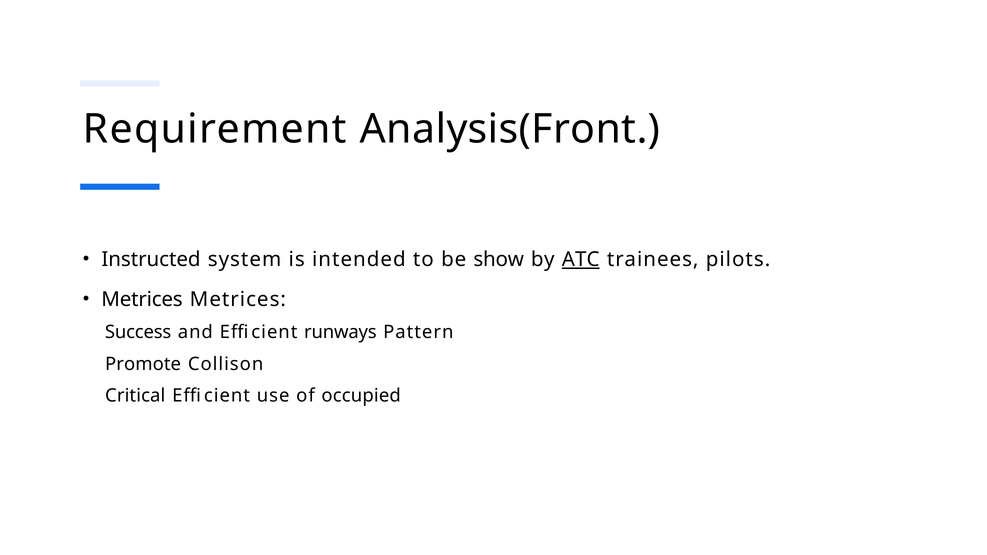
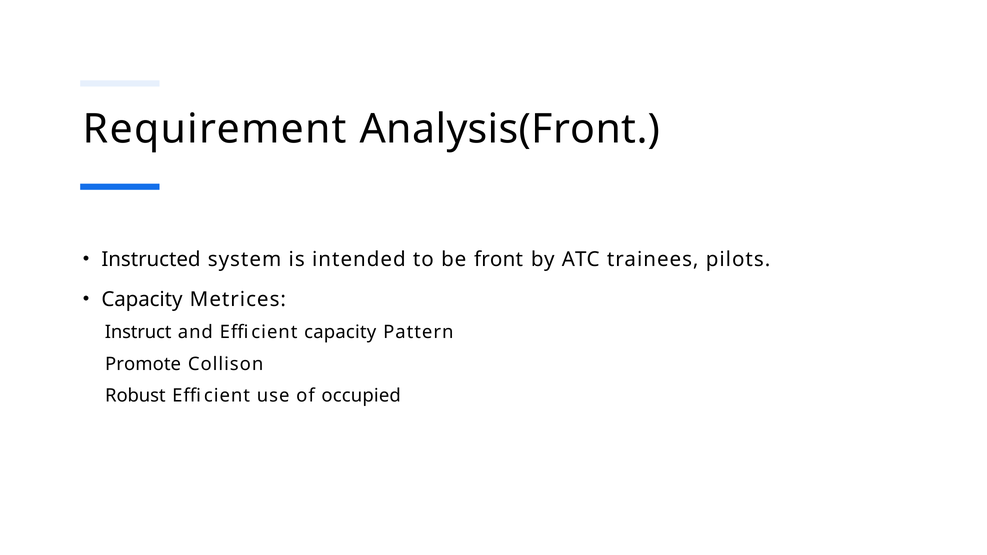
show: show -> front
ATC underline: present -> none
Metrices at (142, 299): Metrices -> Capacity
Success: Success -> Instruct
Efficient runways: runways -> capacity
Critical: Critical -> Robust
